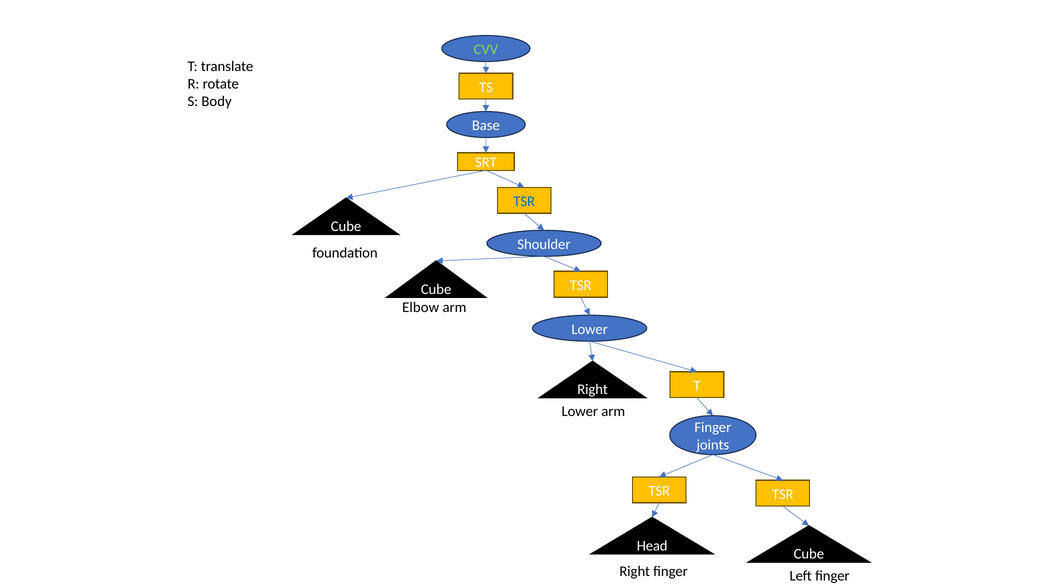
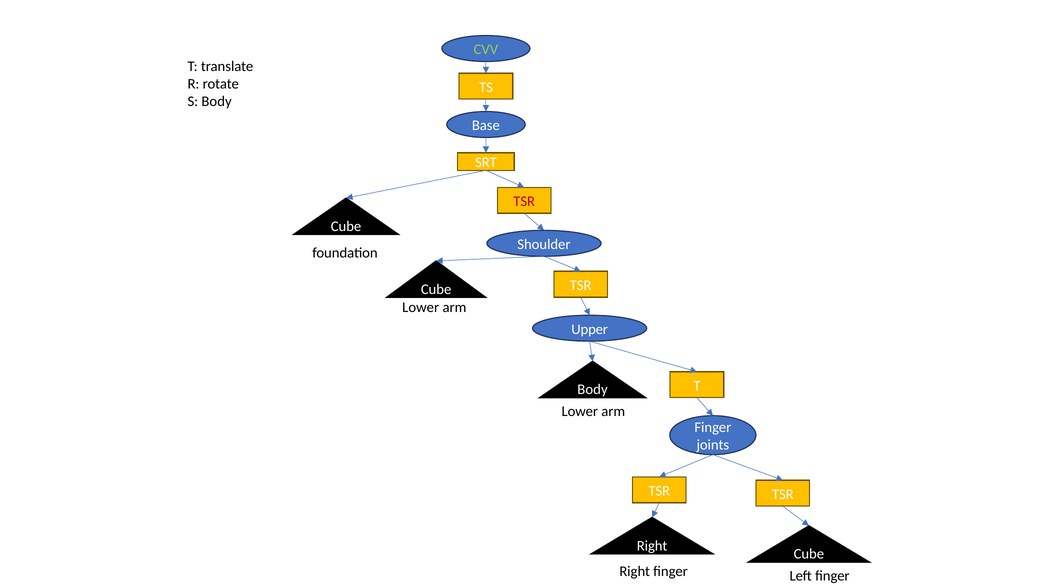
TSR at (524, 201) colour: blue -> red
Elbow at (421, 307): Elbow -> Lower
Lower at (590, 329): Lower -> Upper
Right at (593, 389): Right -> Body
Head at (652, 546): Head -> Right
